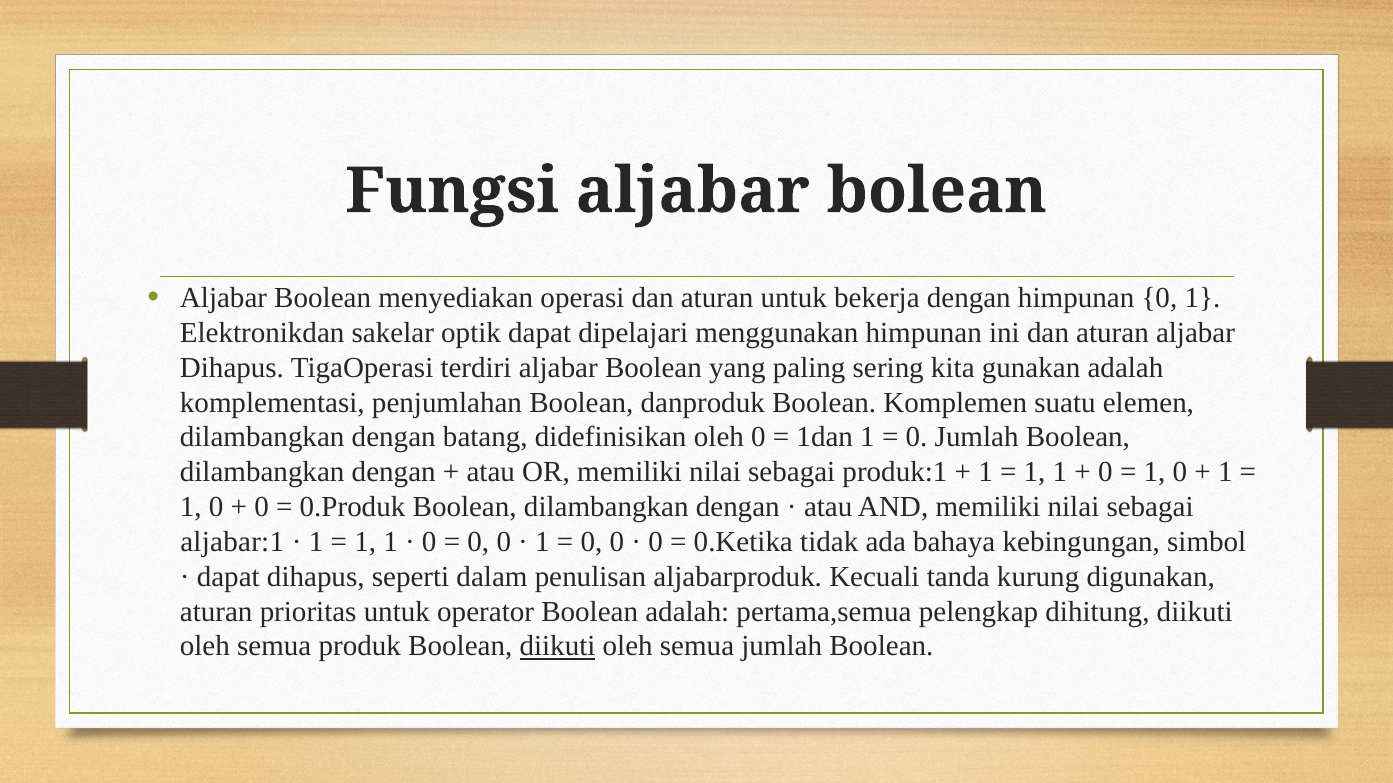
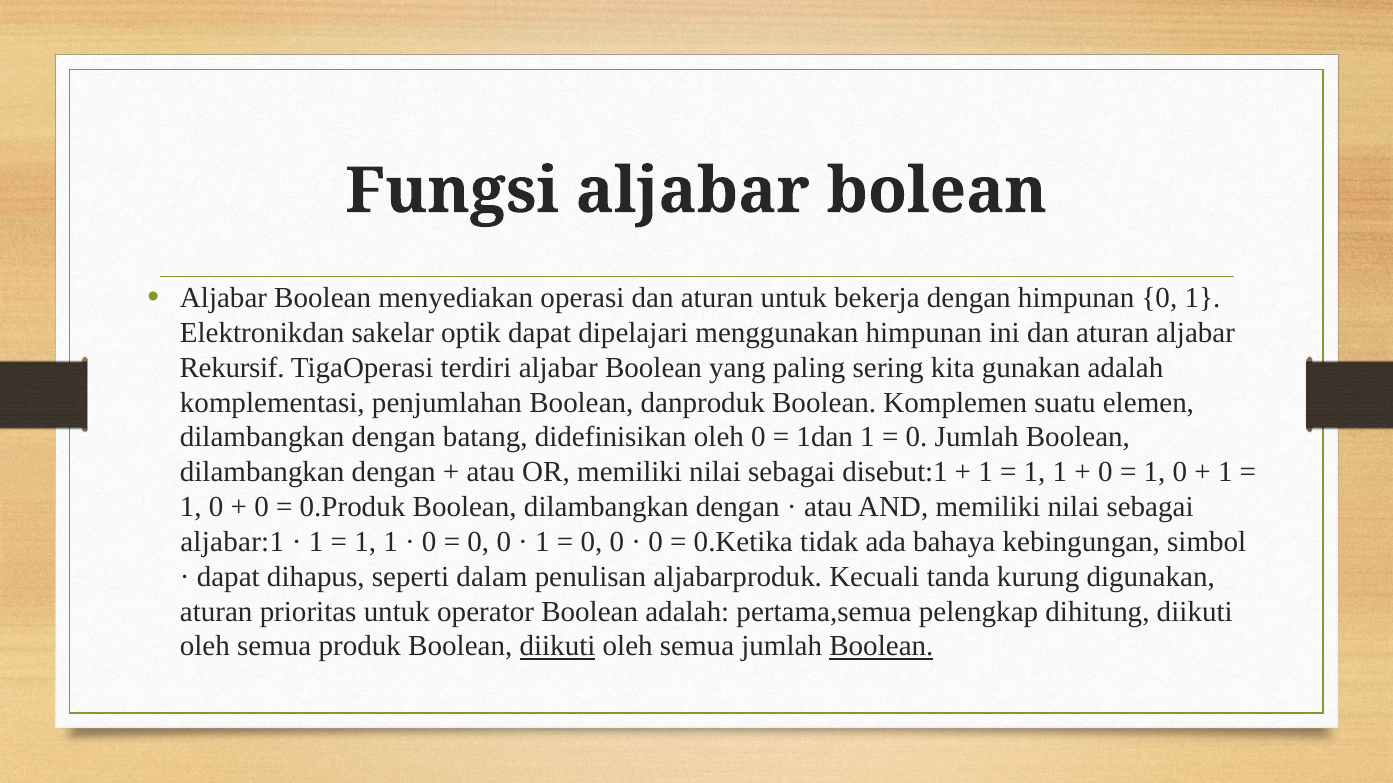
Dihapus at (232, 368): Dihapus -> Rekursif
produk:1: produk:1 -> disebut:1
Boolean at (881, 647) underline: none -> present
